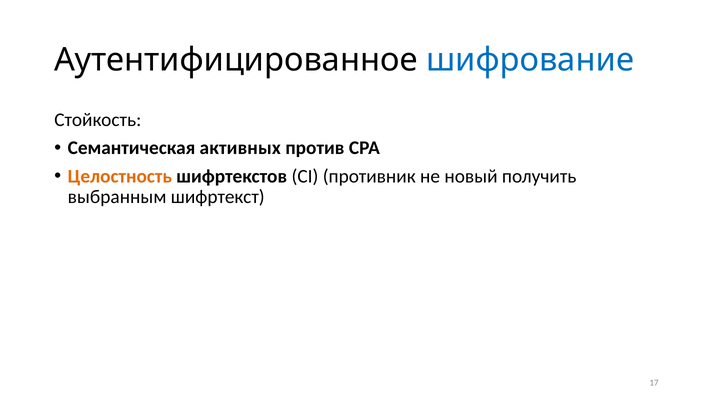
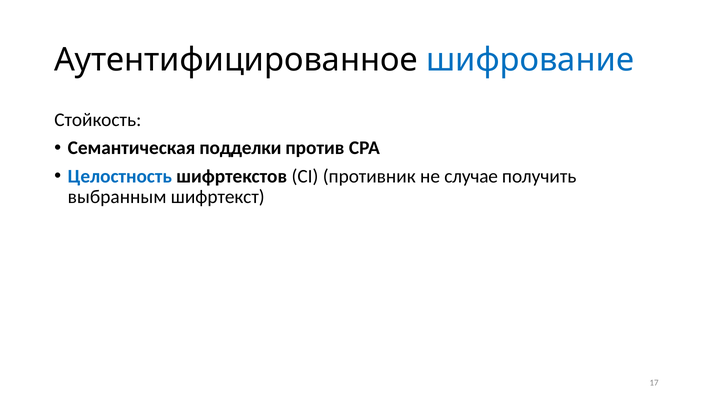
активных: активных -> подделки
Целостность colour: orange -> blue
новый: новый -> случае
